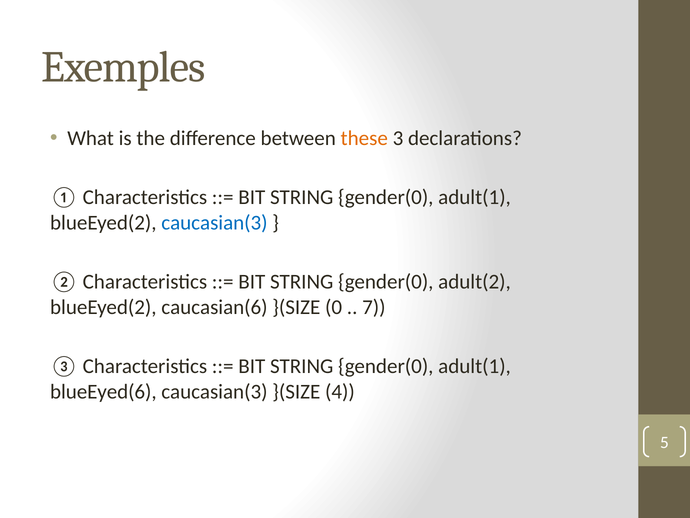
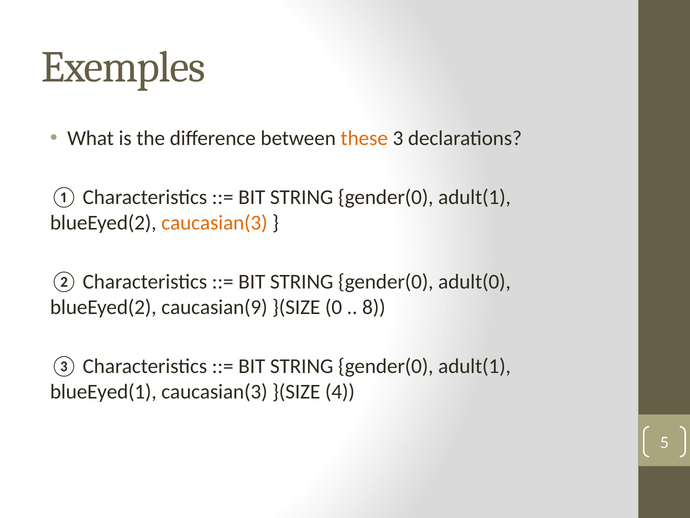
caucasian(3 at (214, 223) colour: blue -> orange
adult(2: adult(2 -> adult(0
caucasian(6: caucasian(6 -> caucasian(9
7: 7 -> 8
blueEyed(6: blueEyed(6 -> blueEyed(1
